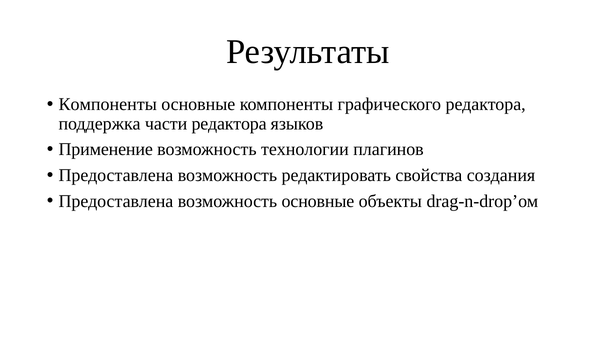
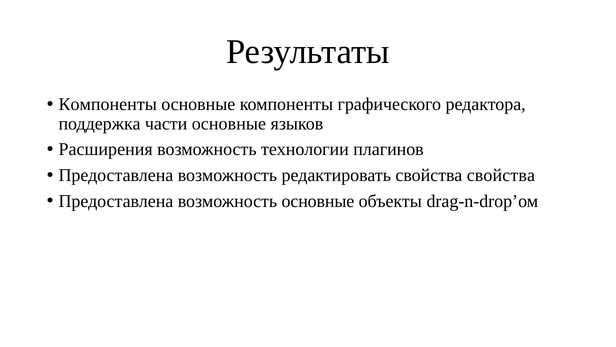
части редактора: редактора -> основные
Применение: Применение -> Расширения
свойства создания: создания -> свойства
